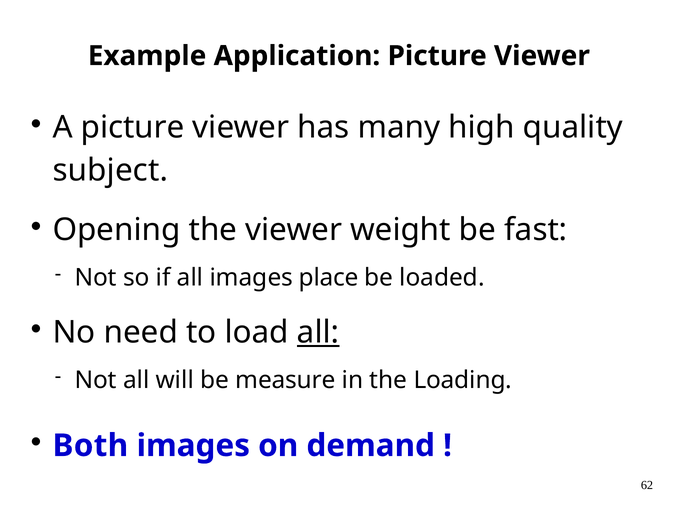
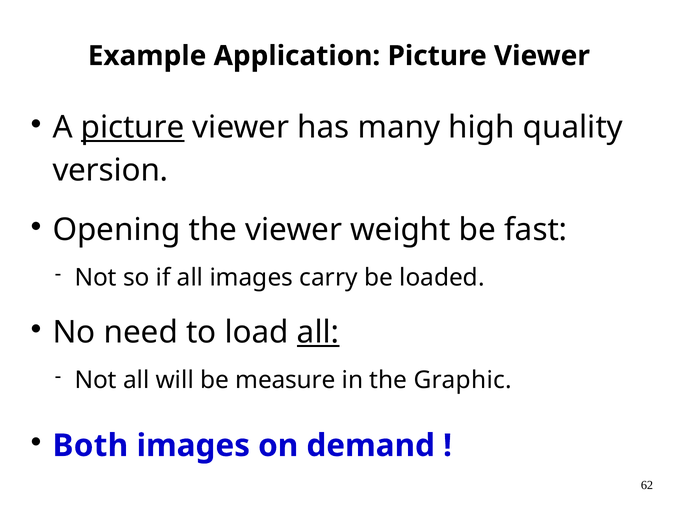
picture at (133, 127) underline: none -> present
subject: subject -> version
place: place -> carry
Loading: Loading -> Graphic
